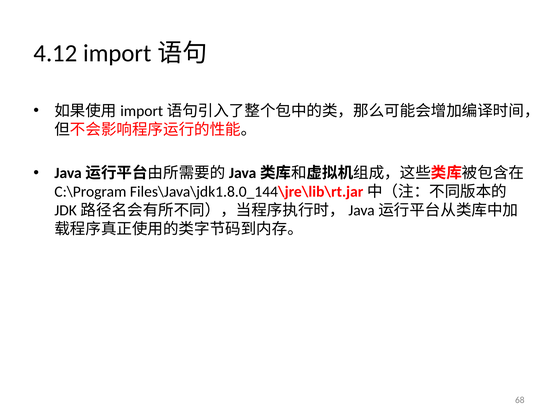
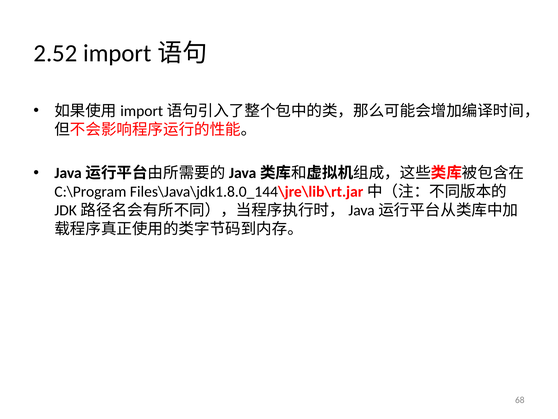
4.12: 4.12 -> 2.52
